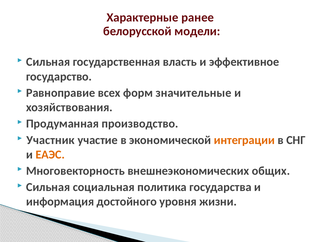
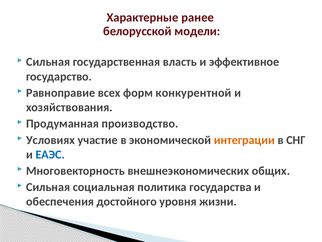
значительные: значительные -> конкурентной
Участник: Участник -> Условиях
ЕАЭС colour: orange -> blue
информация: информация -> обеспечения
